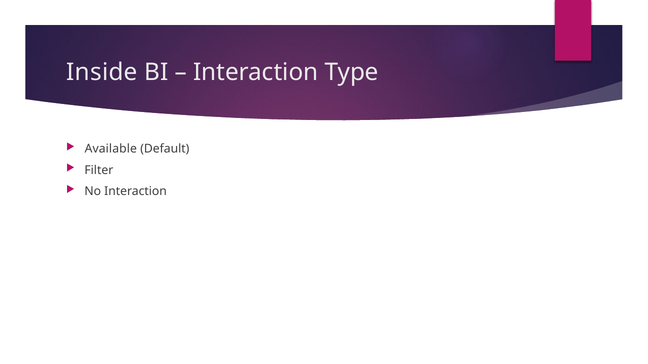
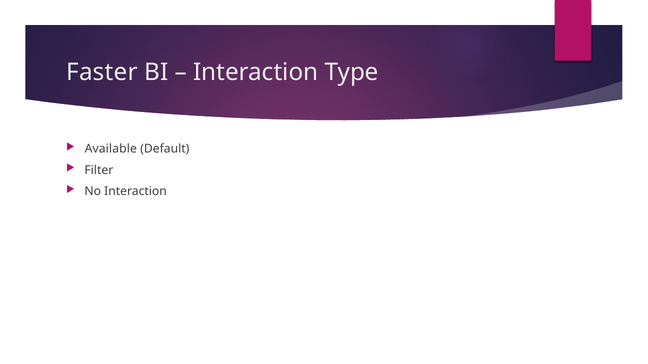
Inside: Inside -> Faster
